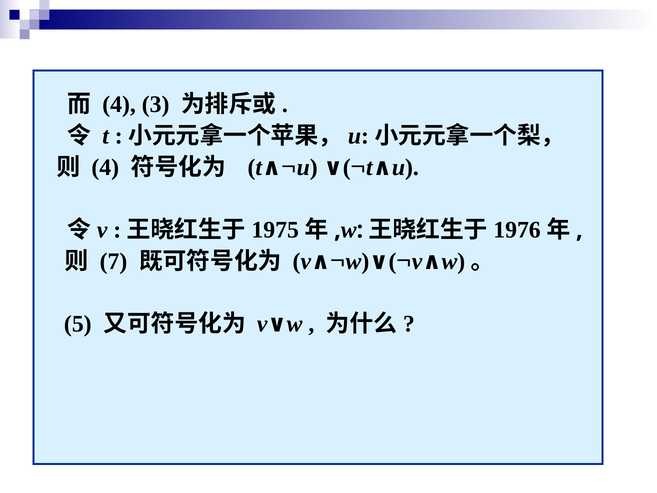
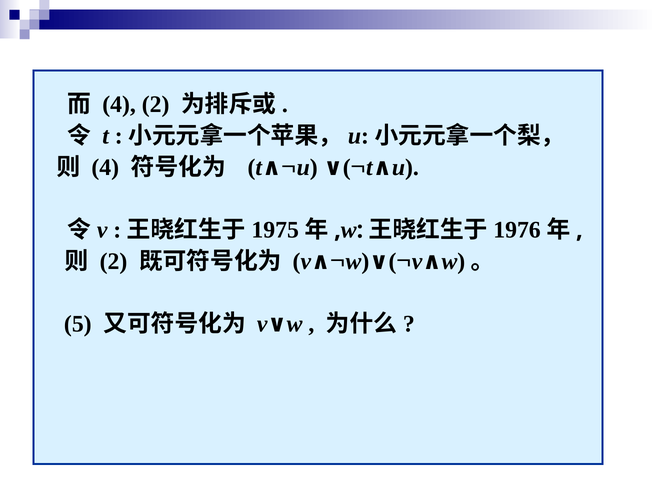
4 3: 3 -> 2
7 at (114, 261): 7 -> 2
